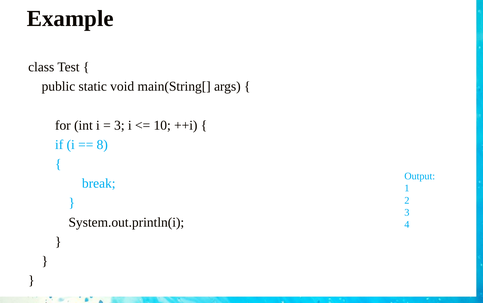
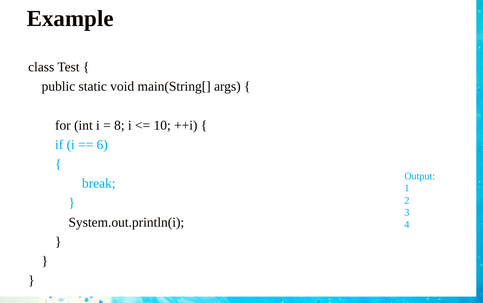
3 at (119, 125): 3 -> 8
8: 8 -> 6
